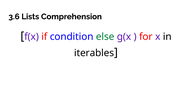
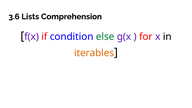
iterables colour: black -> orange
